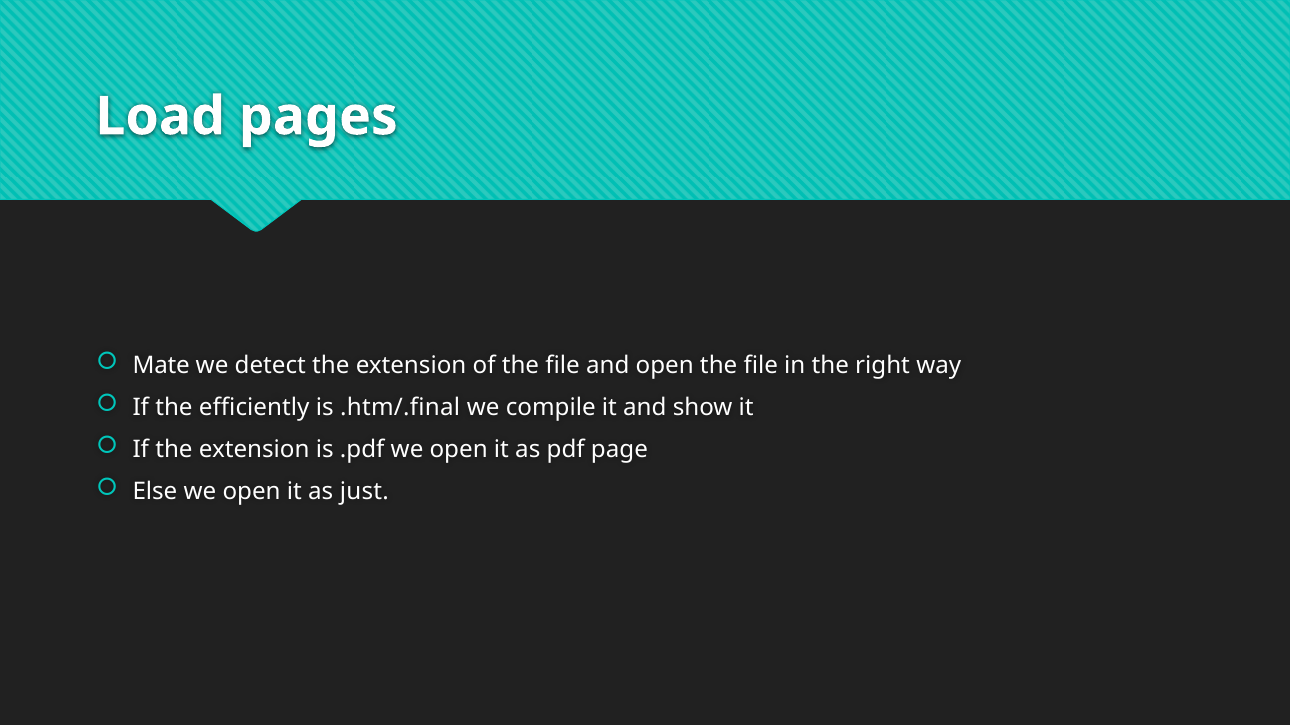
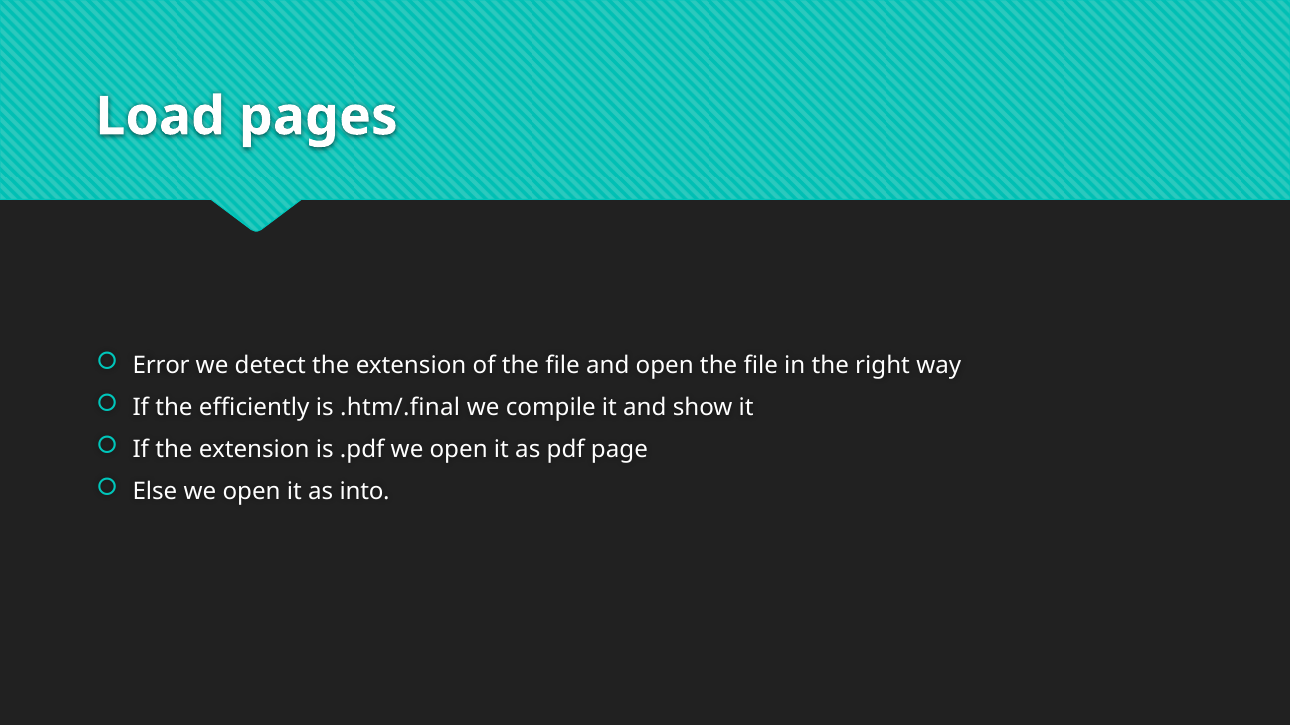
Mate: Mate -> Error
just: just -> into
